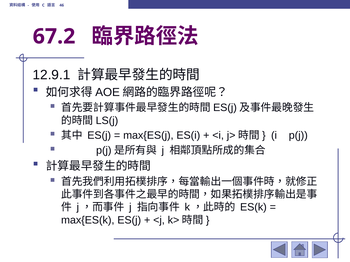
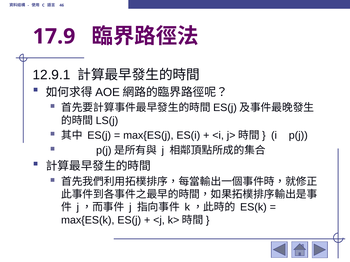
67.2: 67.2 -> 17.9
